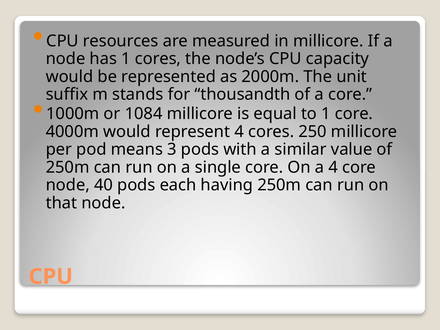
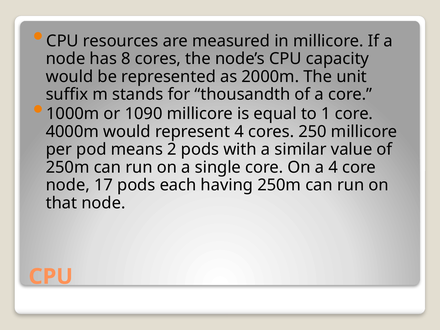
has 1: 1 -> 8
1084: 1084 -> 1090
3: 3 -> 2
40: 40 -> 17
